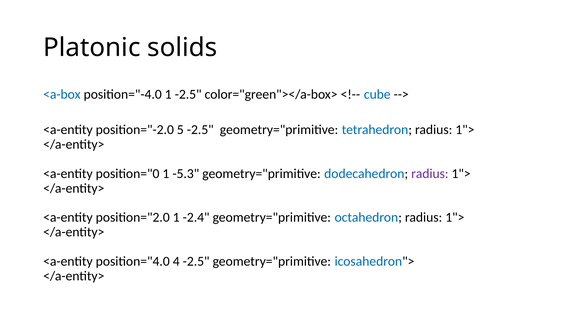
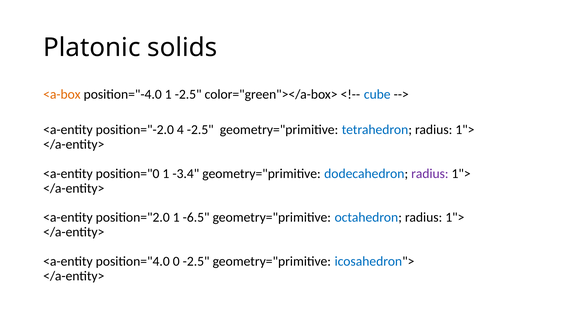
<a-box colour: blue -> orange
5: 5 -> 4
-5.3: -5.3 -> -3.4
-2.4: -2.4 -> -6.5
4: 4 -> 0
